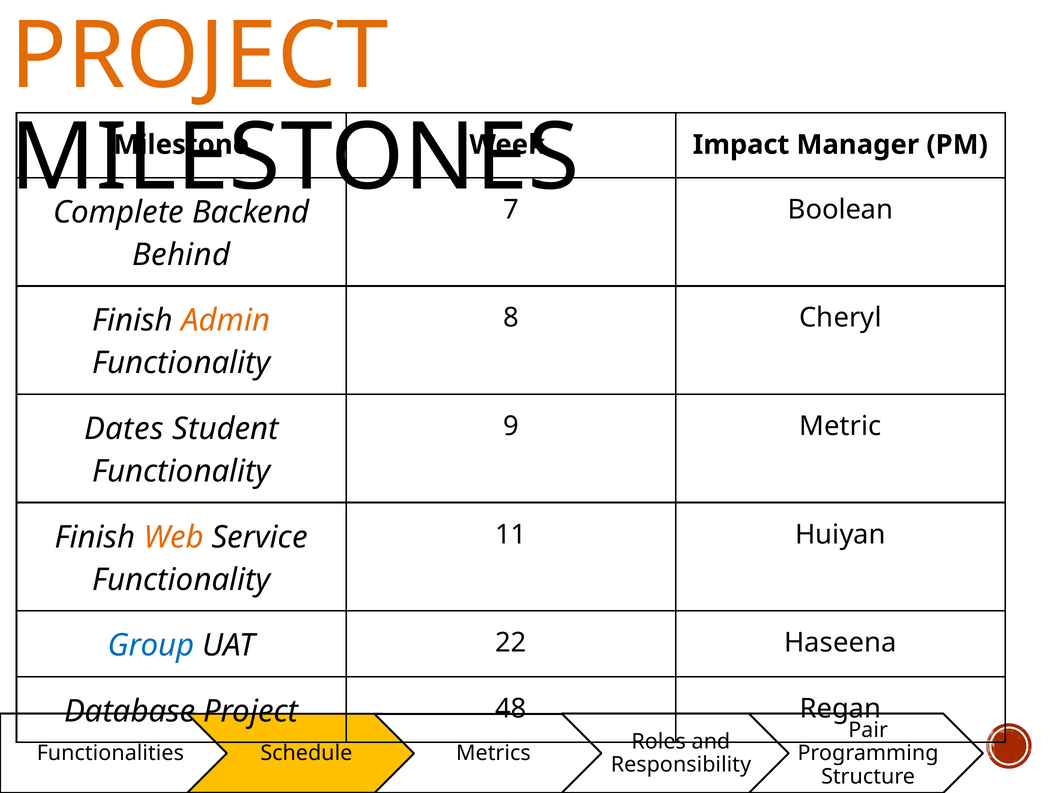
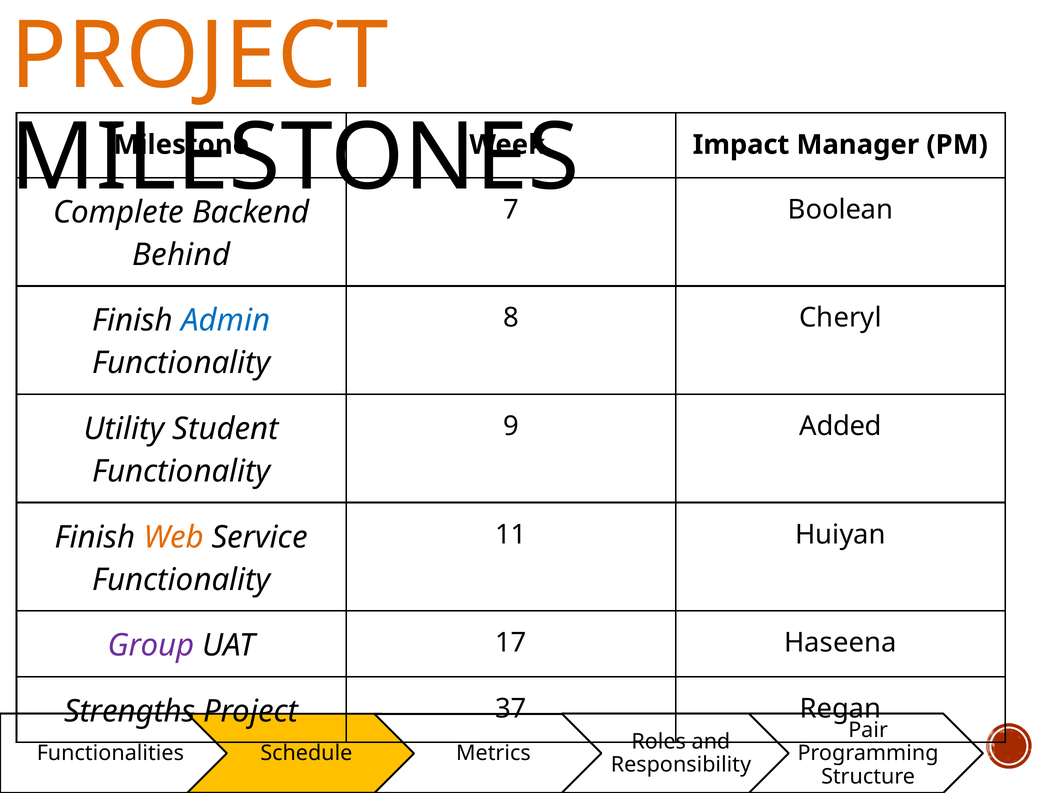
Admin colour: orange -> blue
Metric: Metric -> Added
Dates: Dates -> Utility
Group colour: blue -> purple
22: 22 -> 17
Database: Database -> Strengths
48: 48 -> 37
